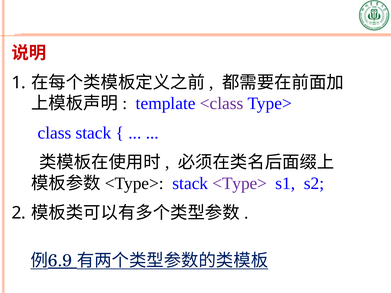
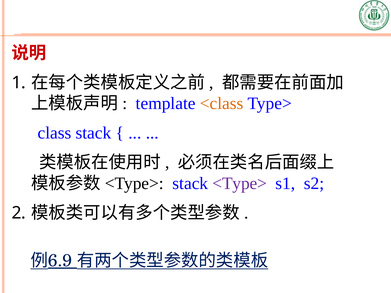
<class colour: purple -> orange
